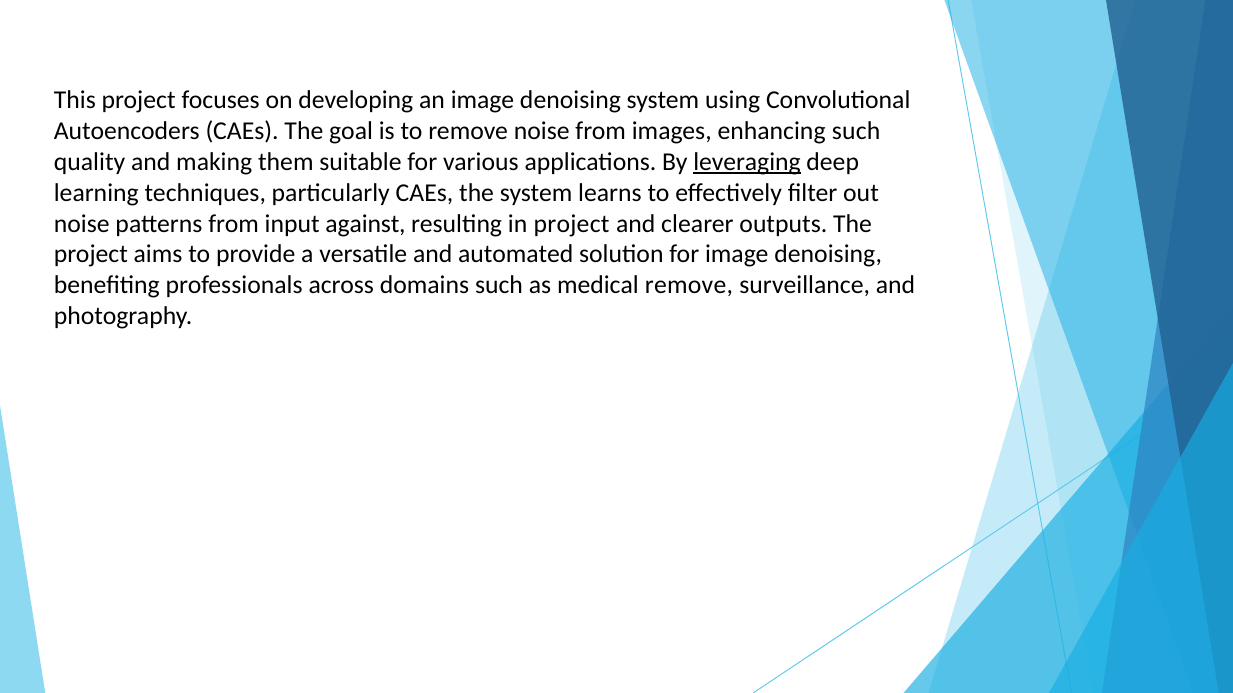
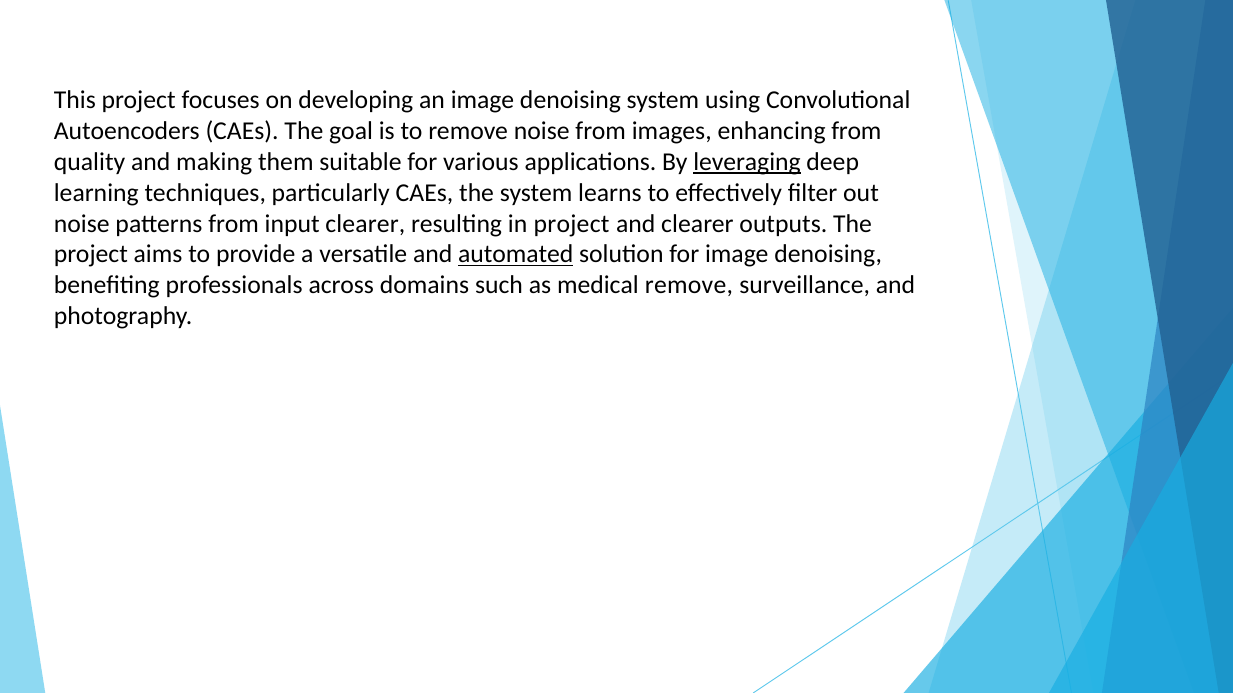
enhancing such: such -> from
input against: against -> clearer
automated underline: none -> present
